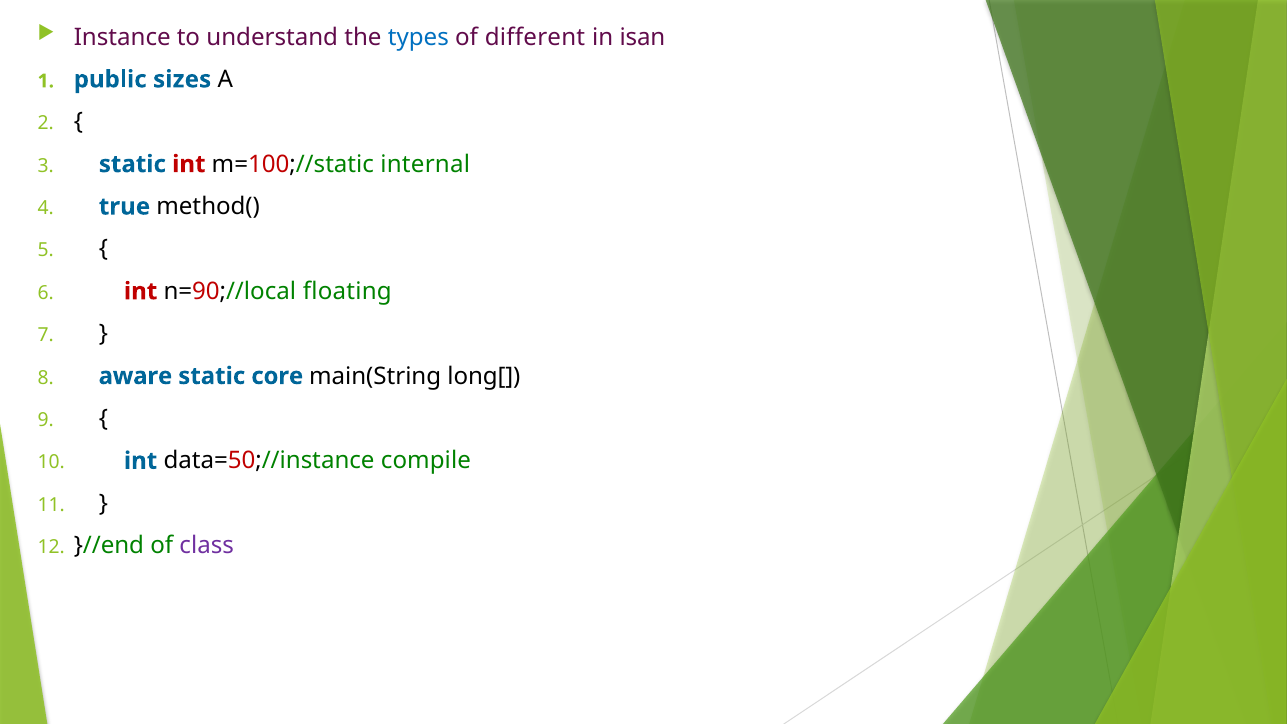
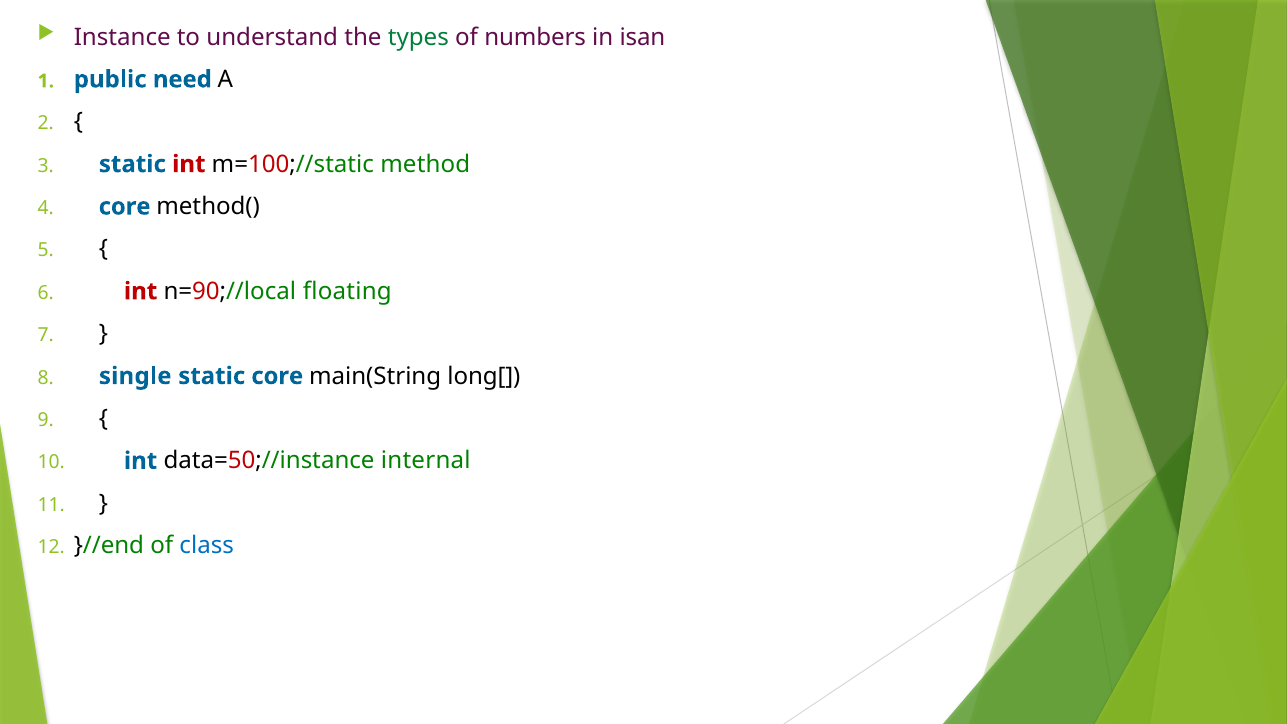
types colour: blue -> green
different: different -> numbers
sizes: sizes -> need
internal: internal -> method
true at (124, 207): true -> core
aware: aware -> single
compile: compile -> internal
class colour: purple -> blue
